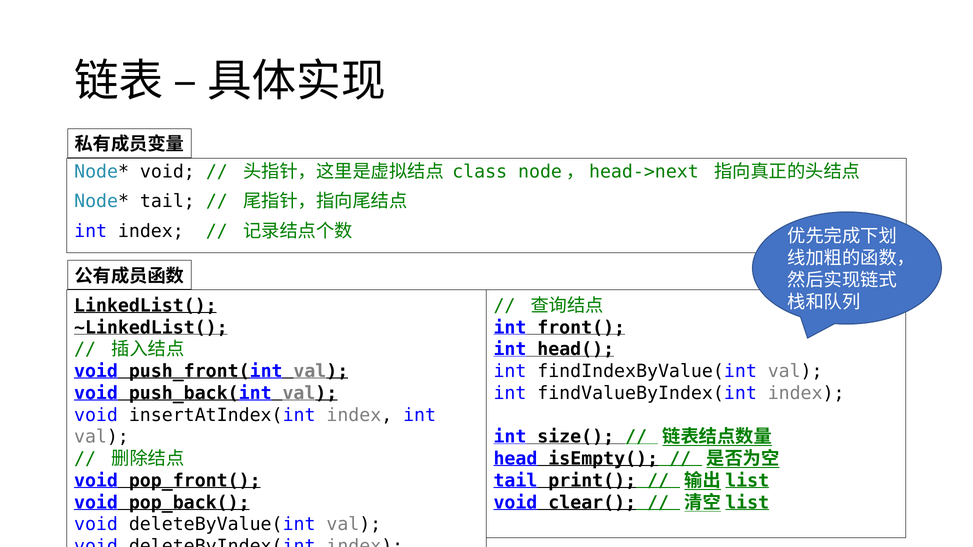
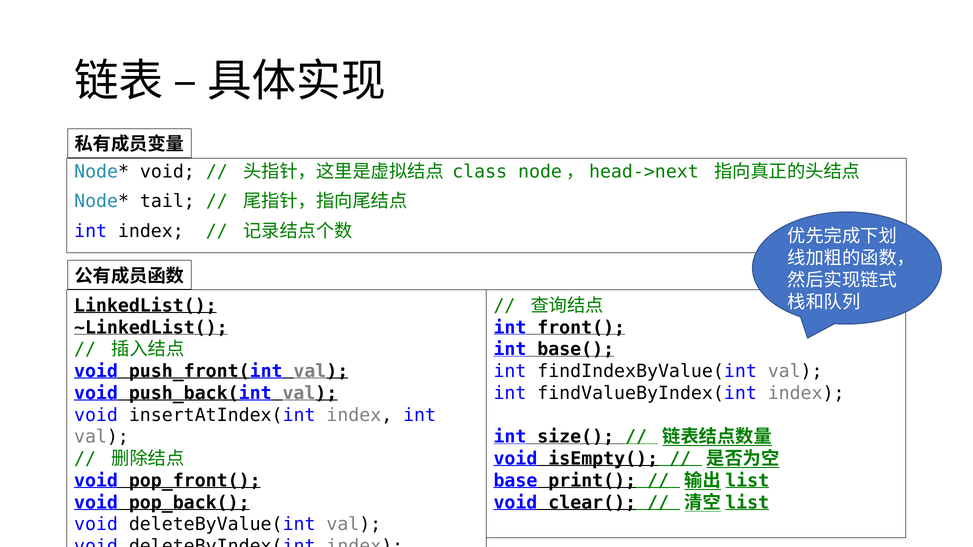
head(: head( -> base(
head at (515, 459): head -> void
tail at (515, 481): tail -> base
